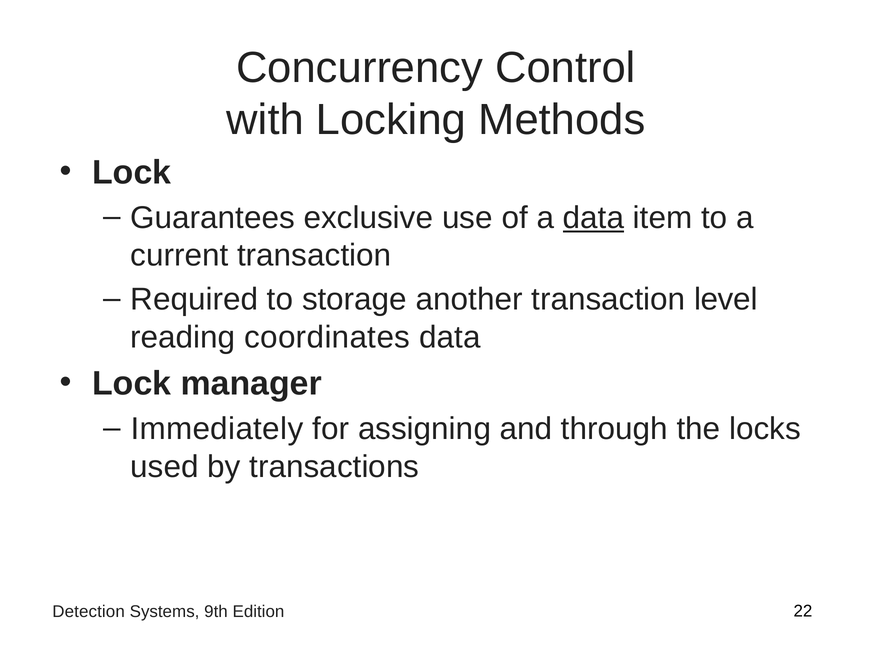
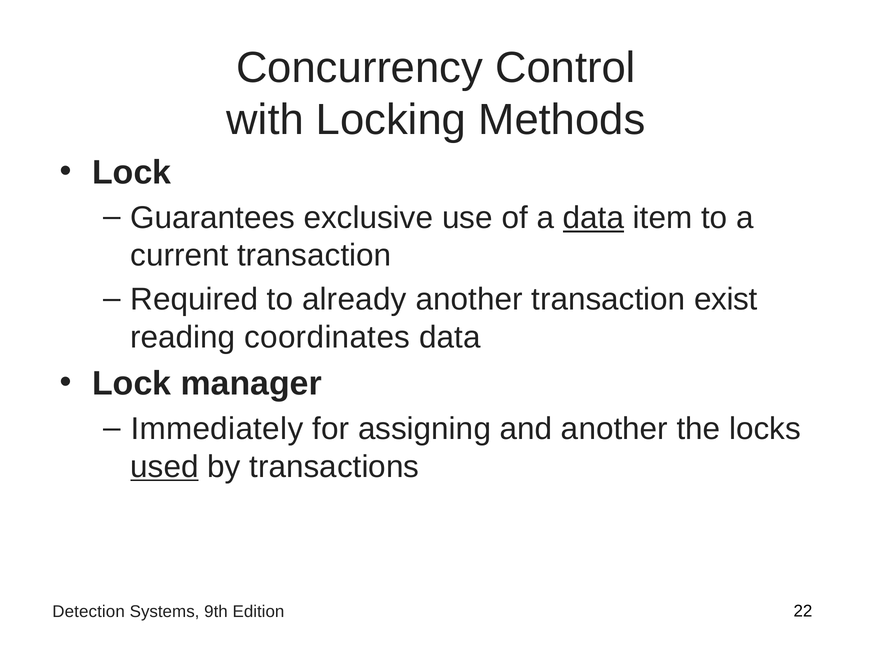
storage: storage -> already
level: level -> exist
and through: through -> another
used underline: none -> present
